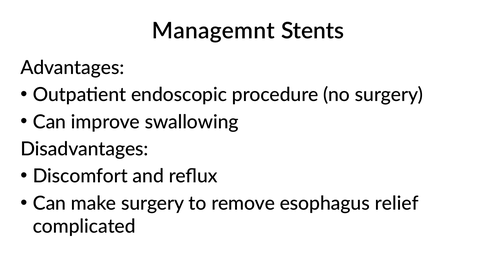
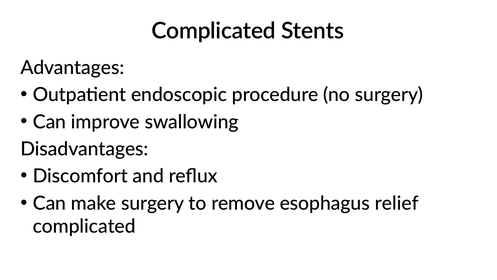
Managemnt at (213, 31): Managemnt -> Complicated
